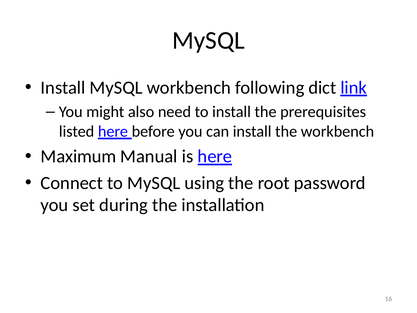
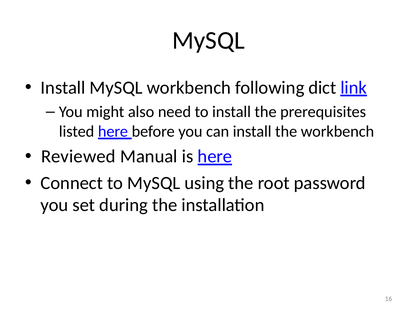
Maximum: Maximum -> Reviewed
